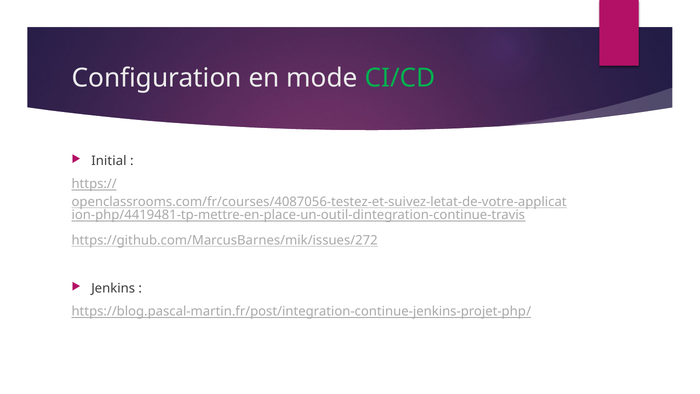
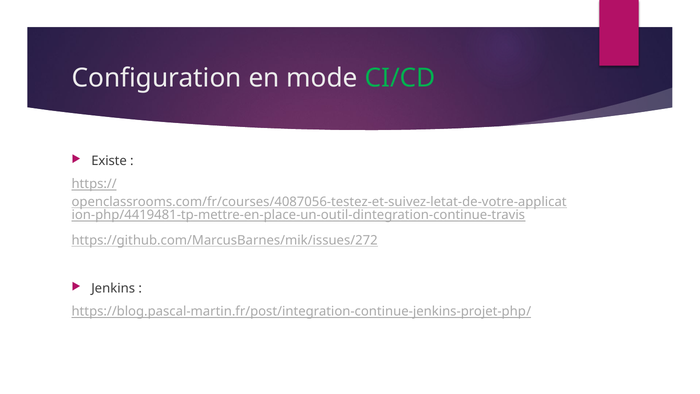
Initial: Initial -> Existe
